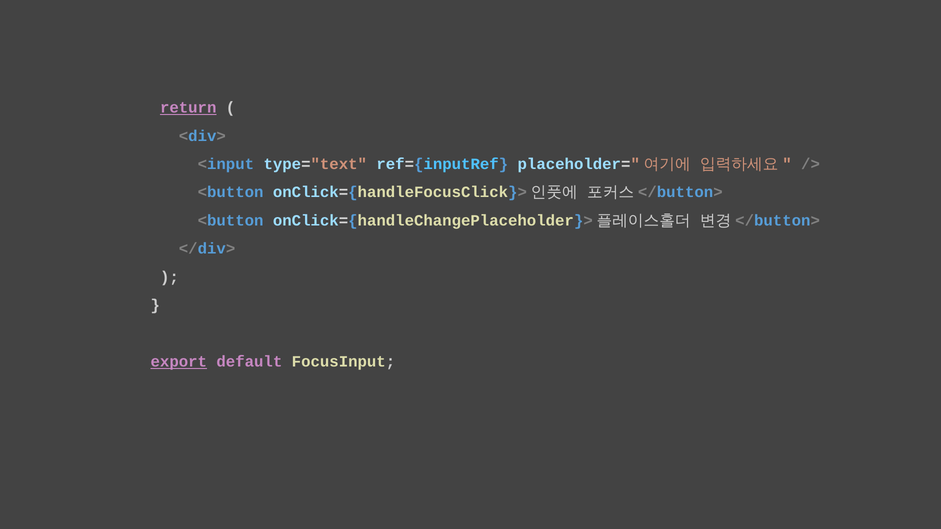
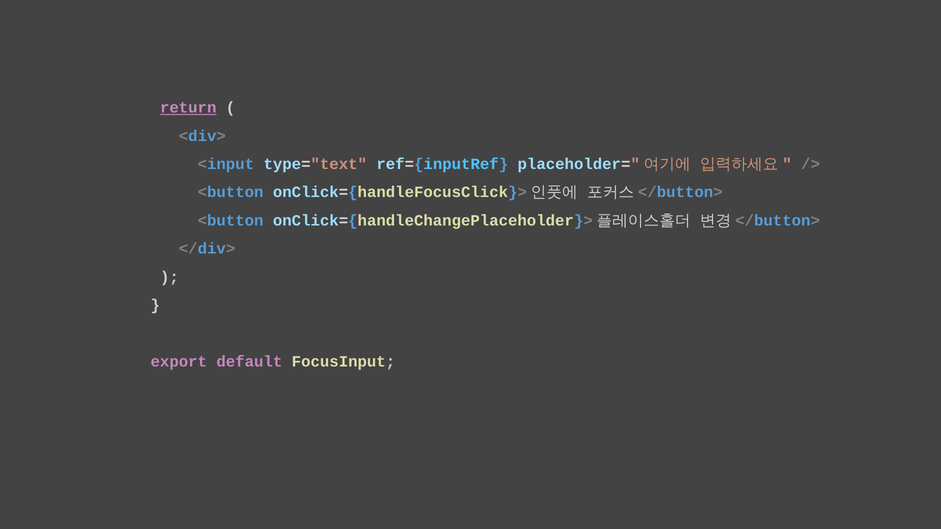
export underline: present -> none
